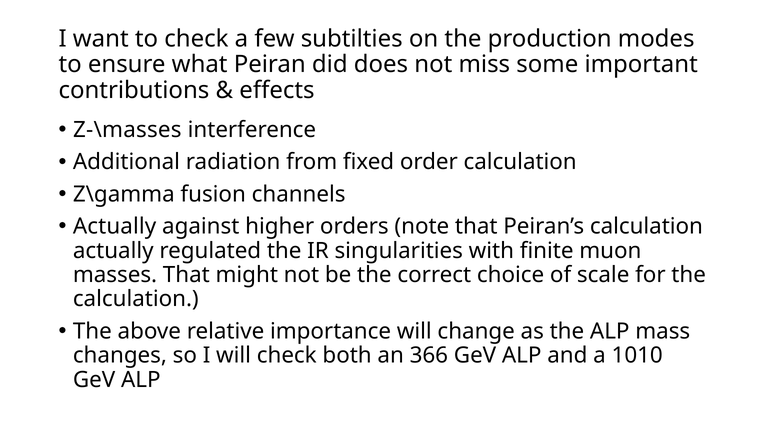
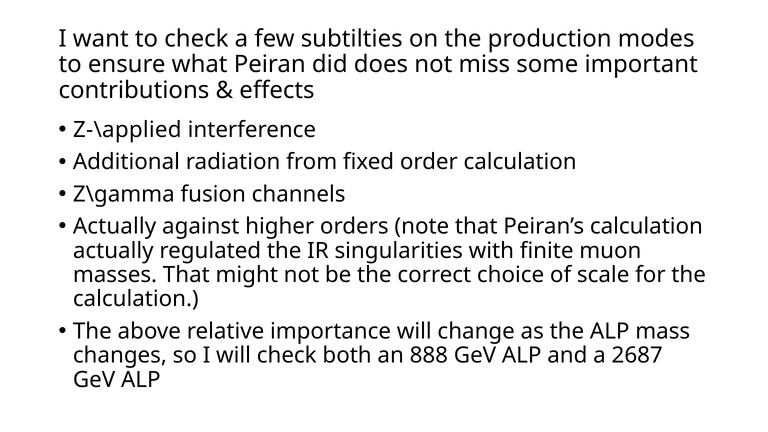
Z-\masses: Z-\masses -> Z-\applied
366: 366 -> 888
1010: 1010 -> 2687
